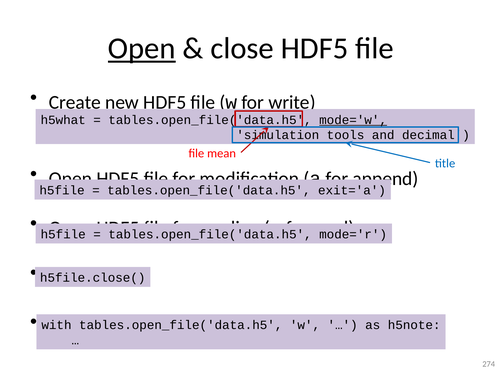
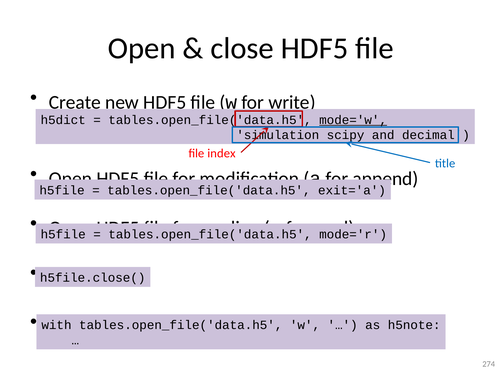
Open at (142, 49) underline: present -> none
h5what: h5what -> h5dict
tools: tools -> scipy
mean: mean -> index
